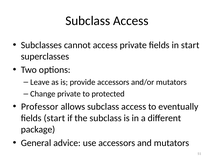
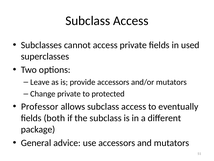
in start: start -> used
fields start: start -> both
